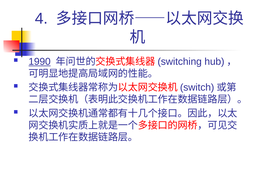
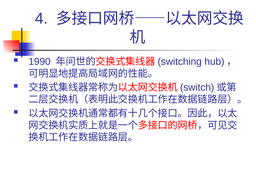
1990 underline: present -> none
